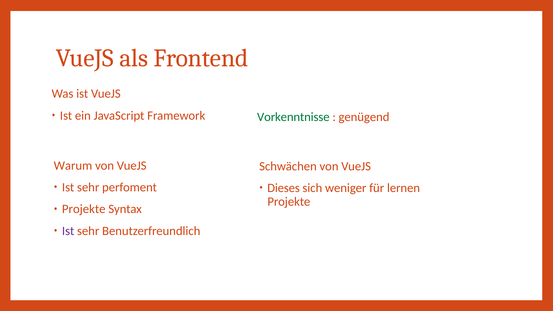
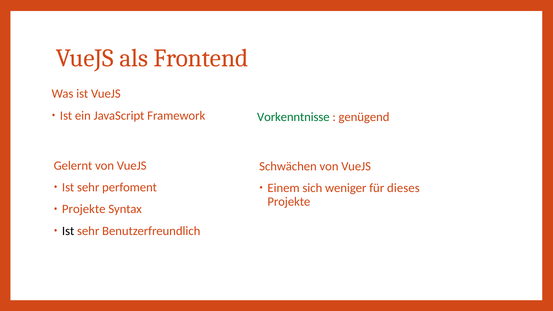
Warum: Warum -> Gelernt
Dieses: Dieses -> Einem
lernen: lernen -> dieses
Ist at (68, 231) colour: purple -> black
